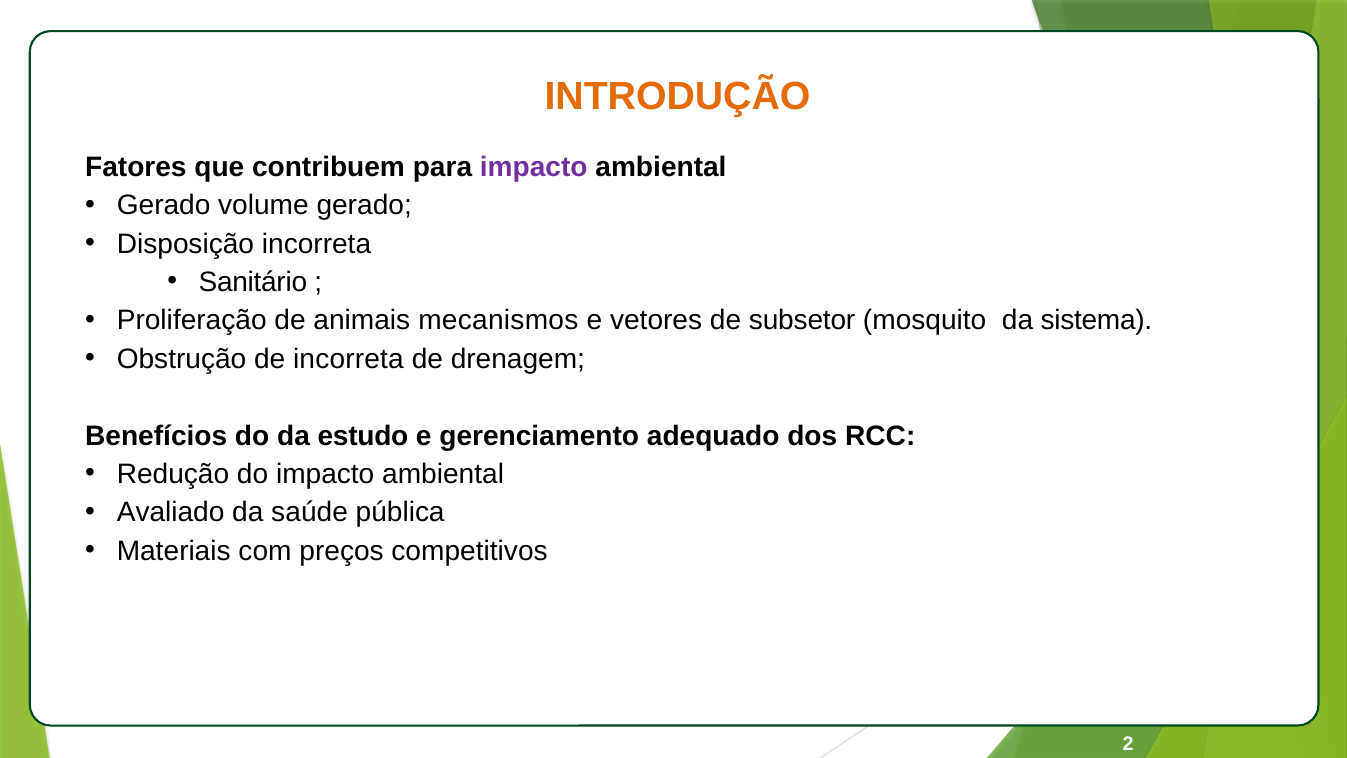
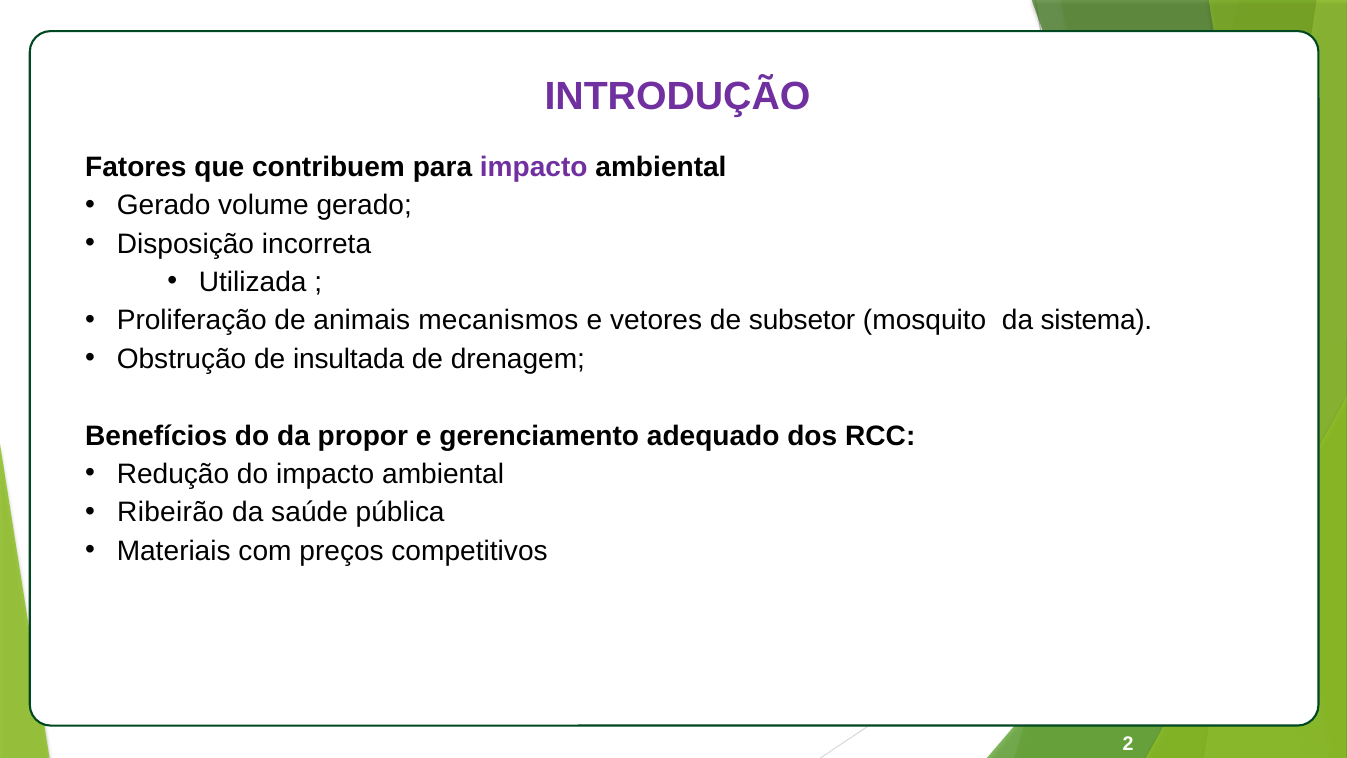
INTRODUÇÃO colour: orange -> purple
Sanitário: Sanitário -> Utilizada
de incorreta: incorreta -> insultada
estudo: estudo -> propor
Avaliado: Avaliado -> Ribeirão
